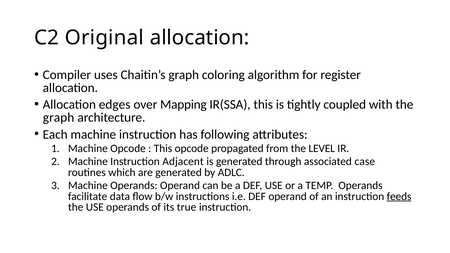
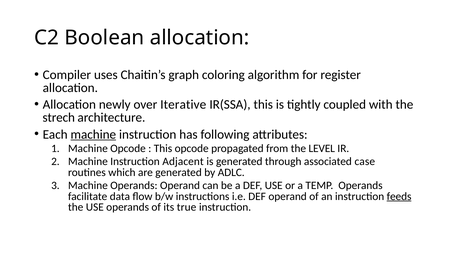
Original: Original -> Boolean
edges: edges -> newly
Mapping: Mapping -> Iterative
graph at (59, 117): graph -> strech
machine at (93, 134) underline: none -> present
